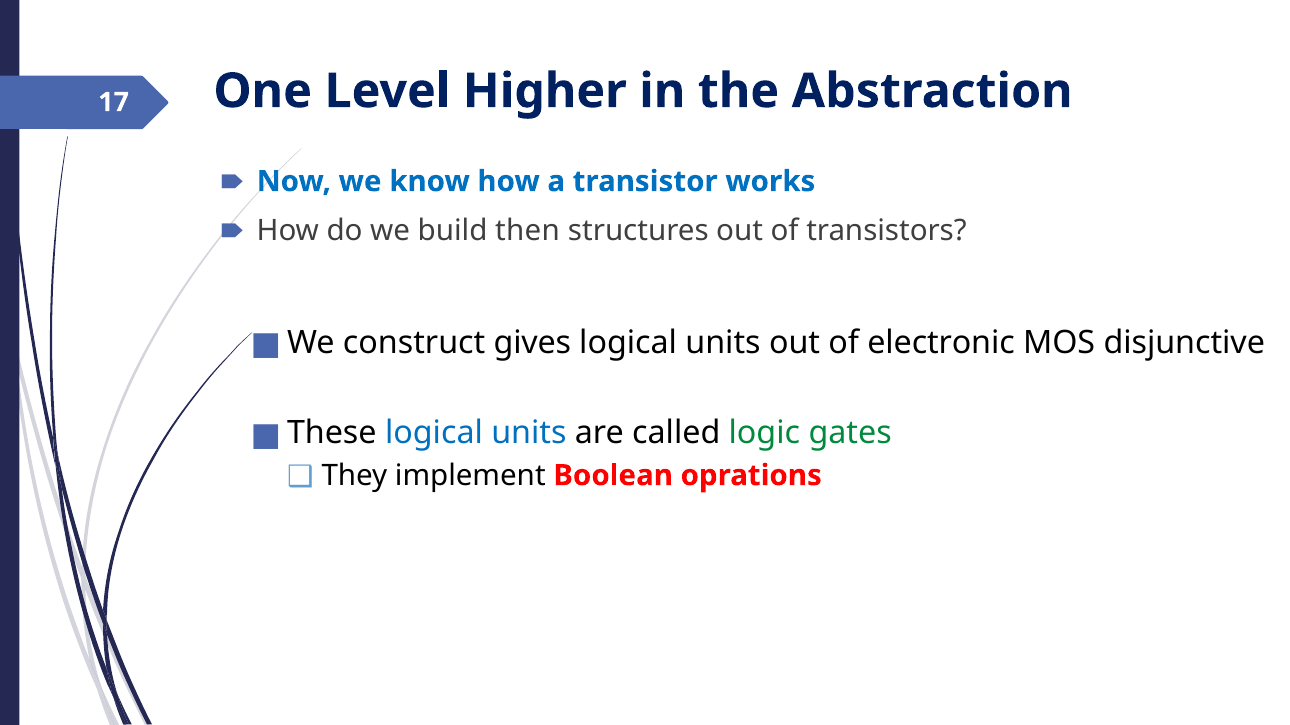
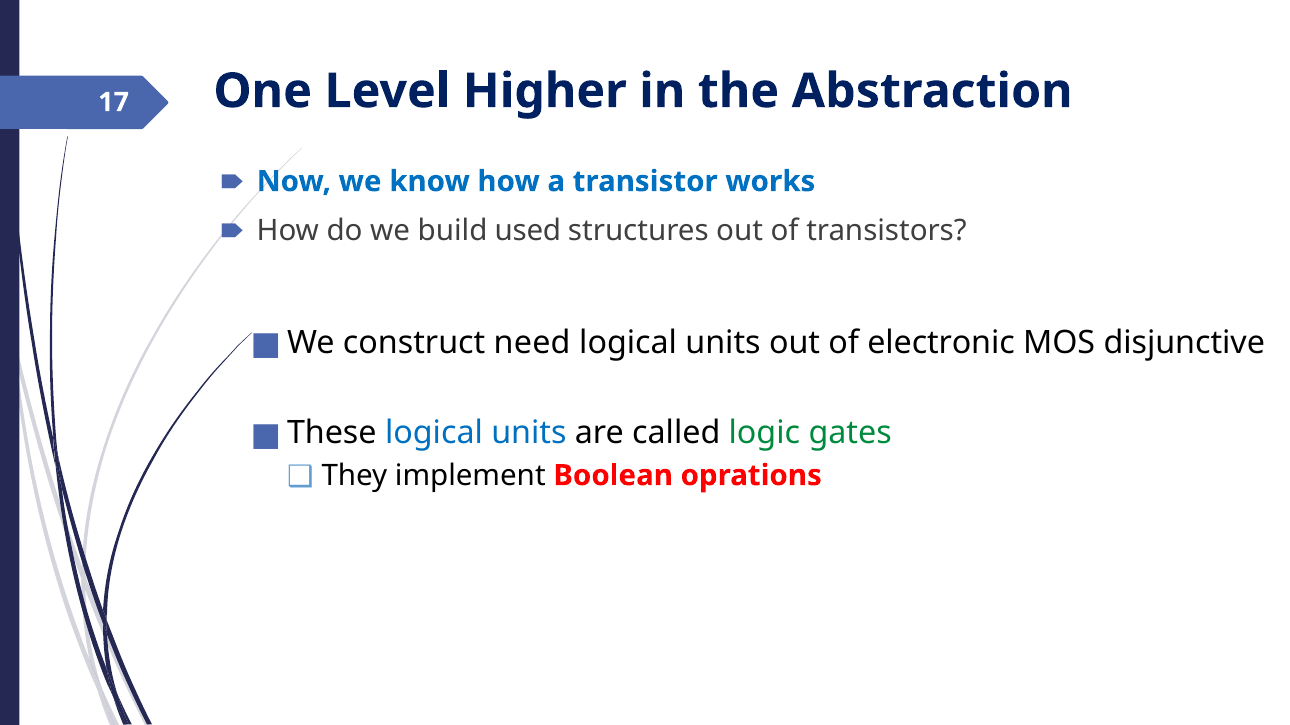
then: then -> used
gives: gives -> need
